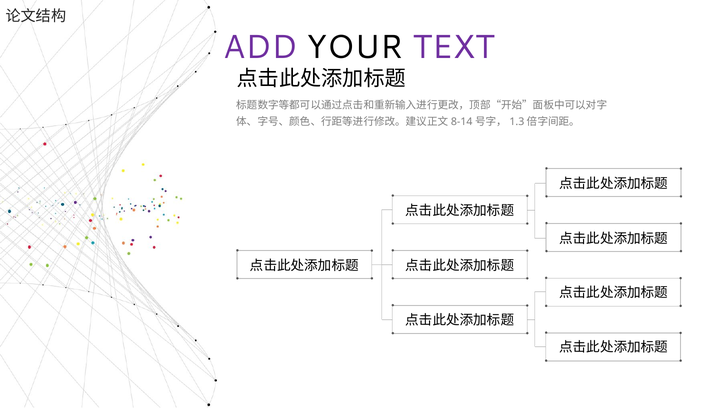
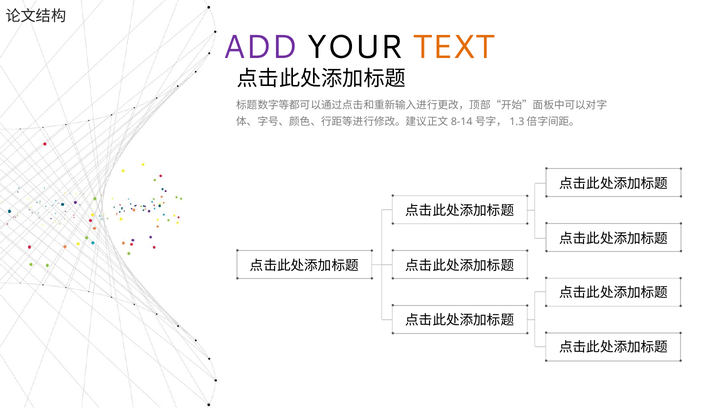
TEXT colour: purple -> orange
